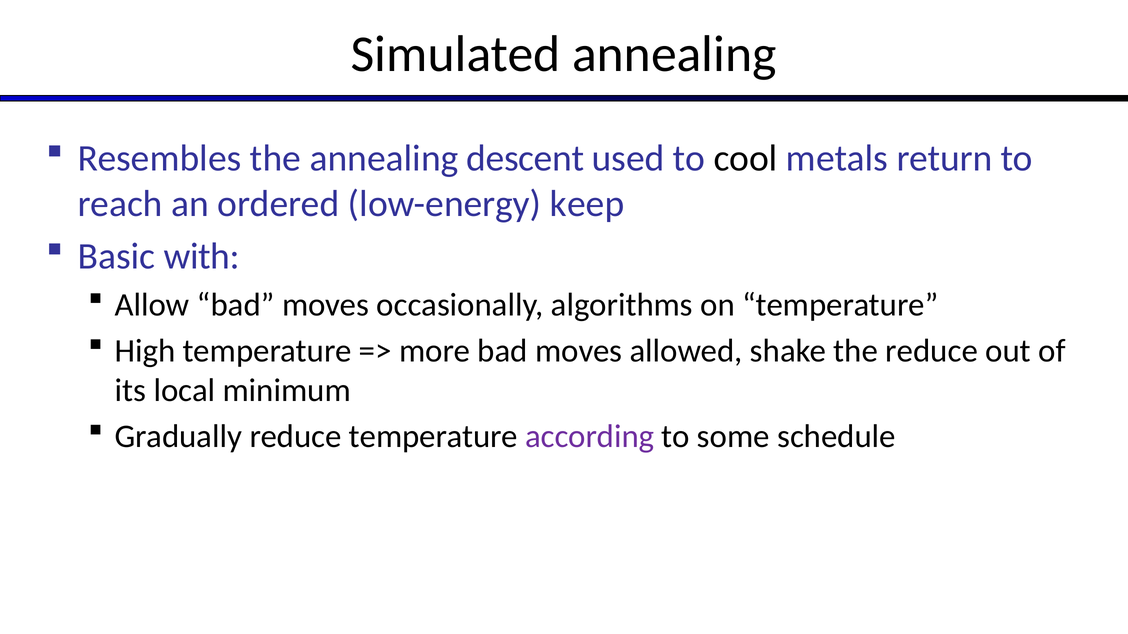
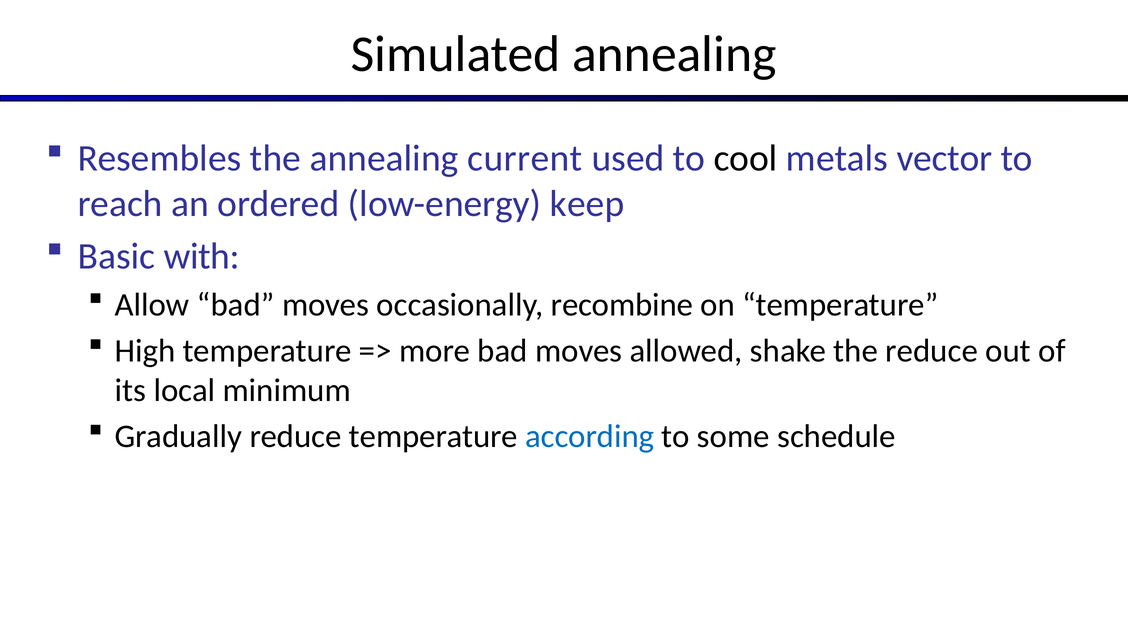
descent: descent -> current
return: return -> vector
algorithms: algorithms -> recombine
according colour: purple -> blue
